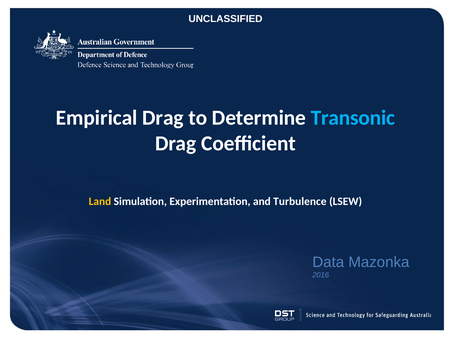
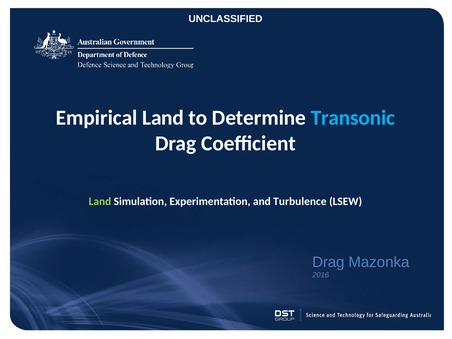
Empirical Drag: Drag -> Land
Land at (100, 202) colour: yellow -> light green
Data at (328, 262): Data -> Drag
